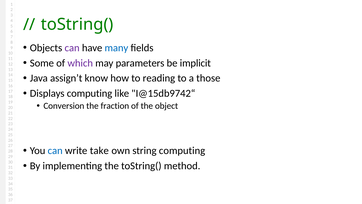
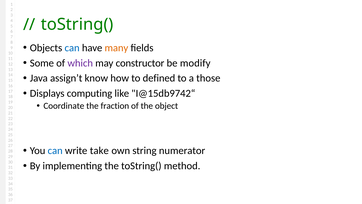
can at (72, 48) colour: purple -> blue
many colour: blue -> orange
parameters: parameters -> constructor
implicit: implicit -> modify
reading: reading -> defined
Conversion: Conversion -> Coordinate
string computing: computing -> numerator
